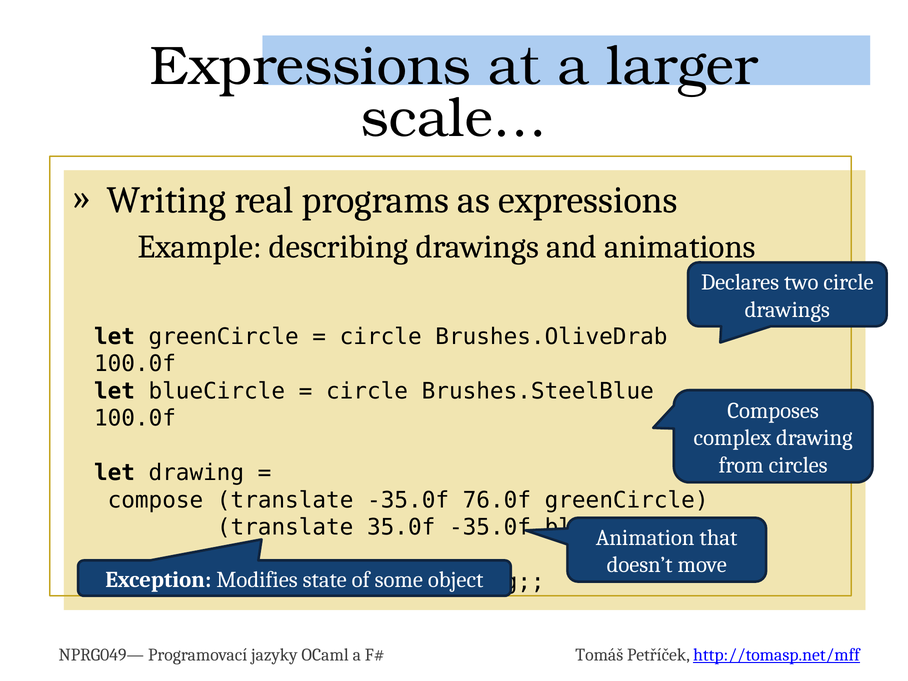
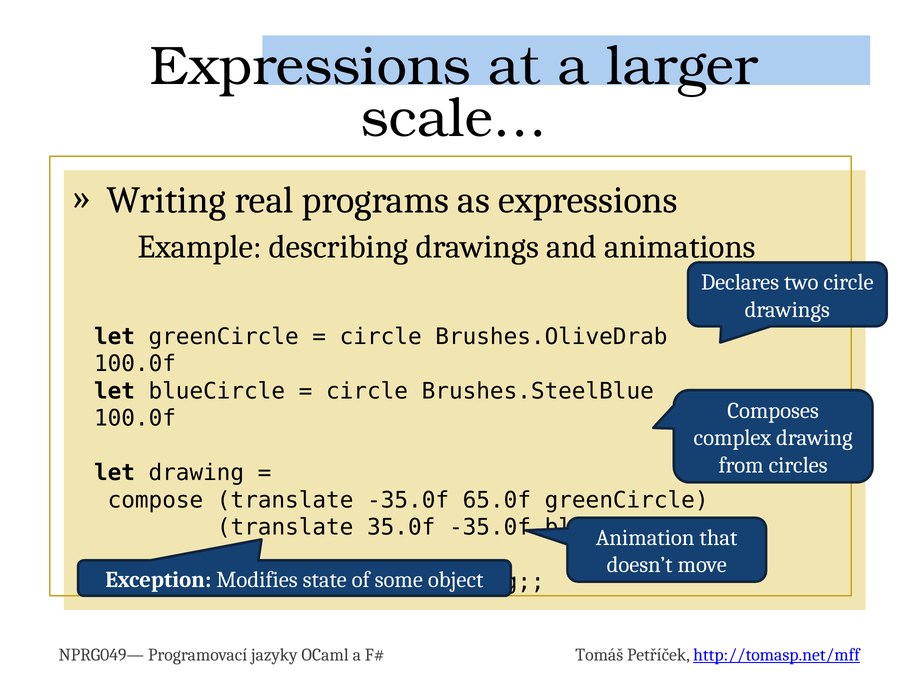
76.0f: 76.0f -> 65.0f
